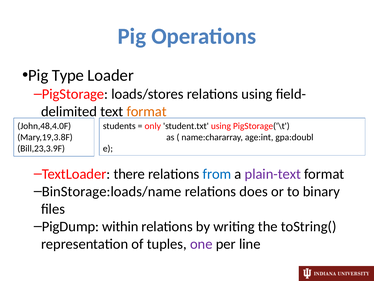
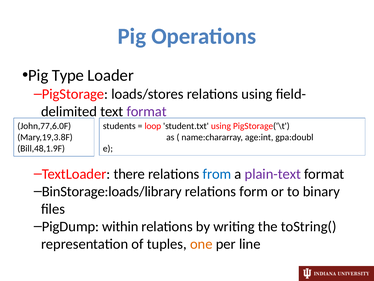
format at (147, 111) colour: orange -> purple
John,48,4.0F: John,48,4.0F -> John,77,6.0F
only: only -> loop
Bill,23,3.9F: Bill,23,3.9F -> Bill,48,1.9F
BinStorage:loads/name: BinStorage:loads/name -> BinStorage:loads/library
does: does -> form
one colour: purple -> orange
